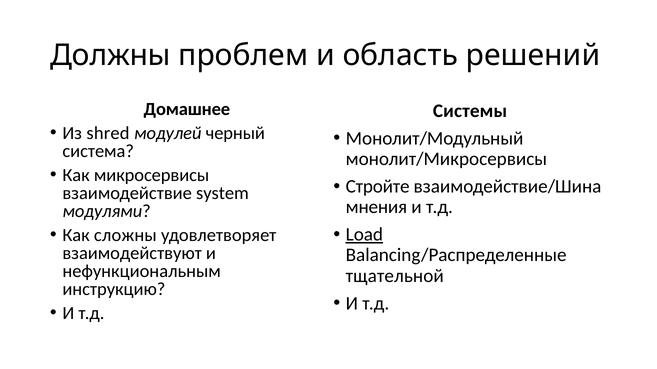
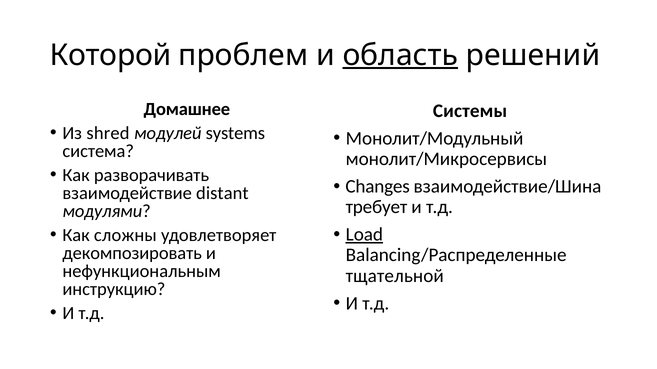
Должны: Должны -> Которой
область underline: none -> present
черный: черный -> systems
микросервисы: микросервисы -> разворачивать
Стройте: Стройте -> Changes
system: system -> distant
мнения: мнения -> требует
взаимодействуют: взаимодействуют -> декомпозировать
